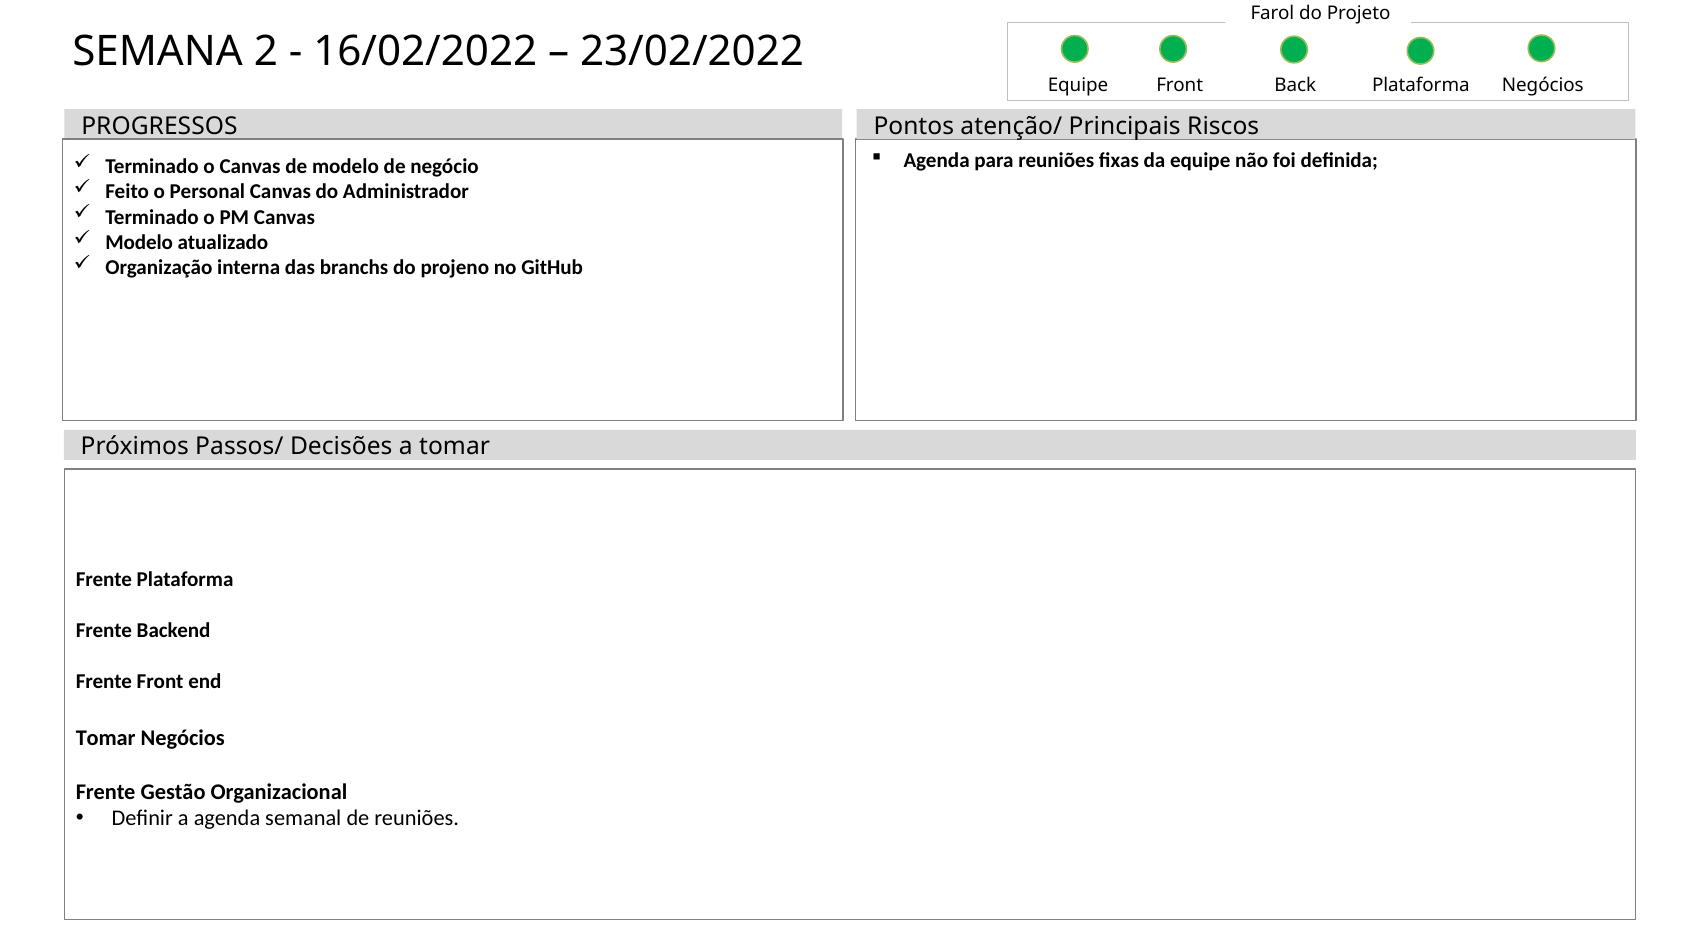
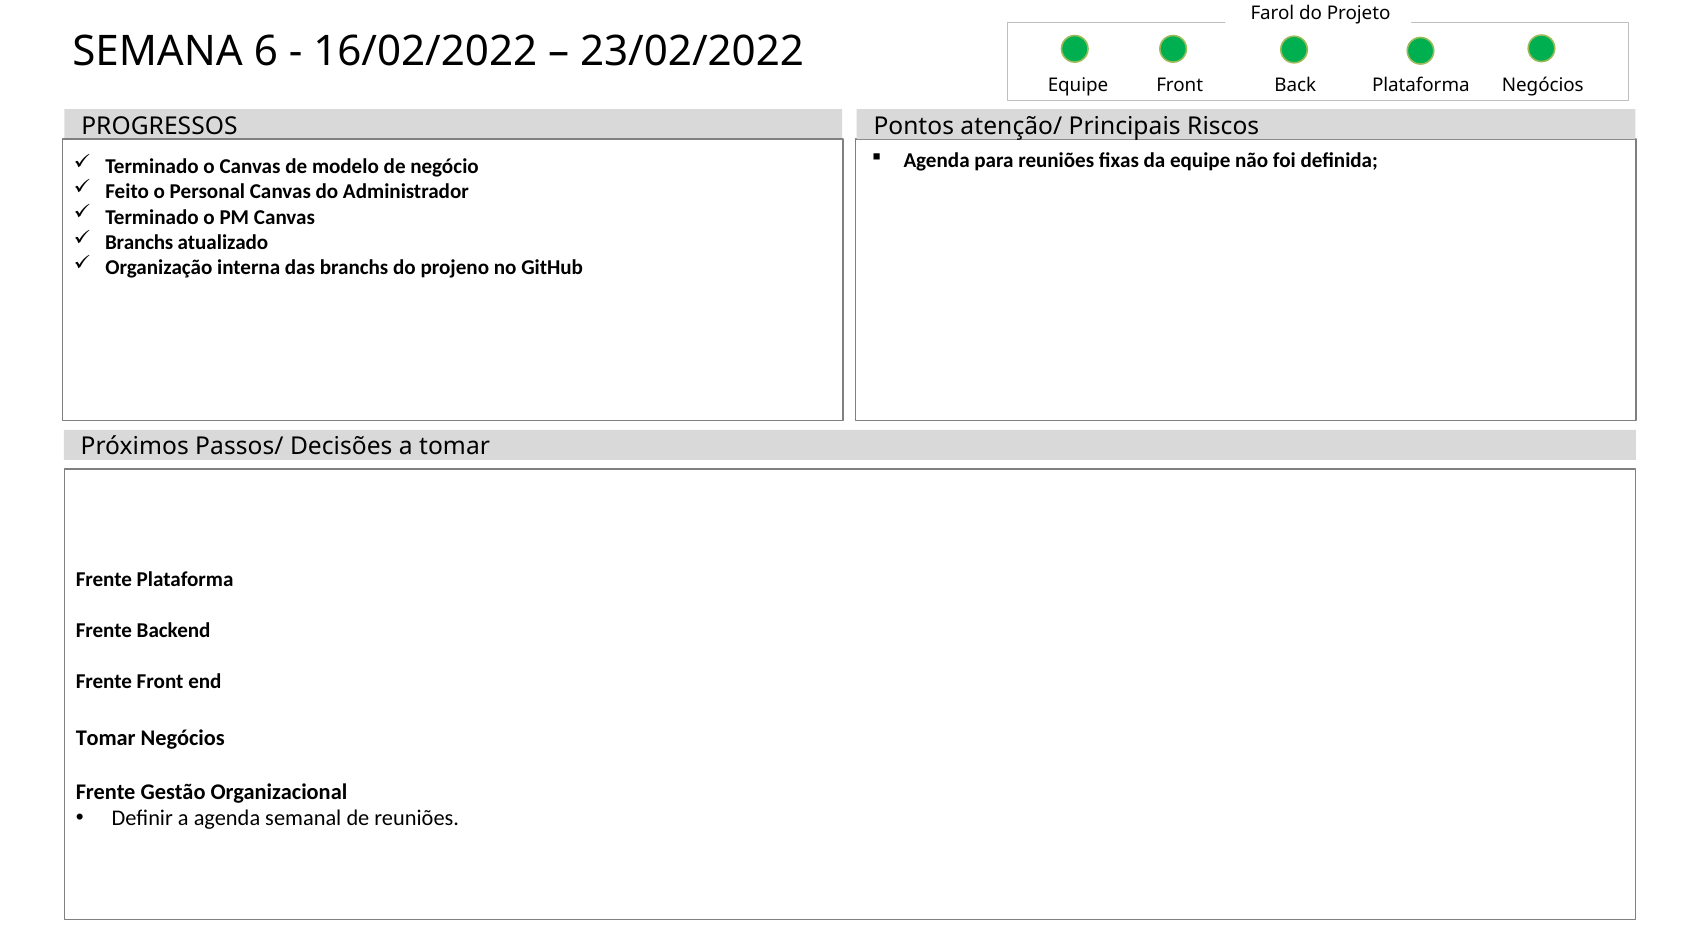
2: 2 -> 6
Modelo at (139, 242): Modelo -> Branchs
